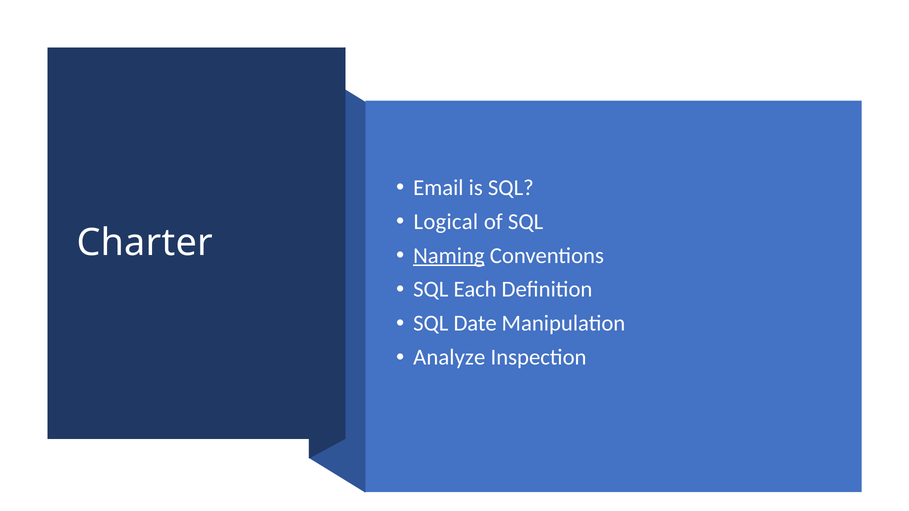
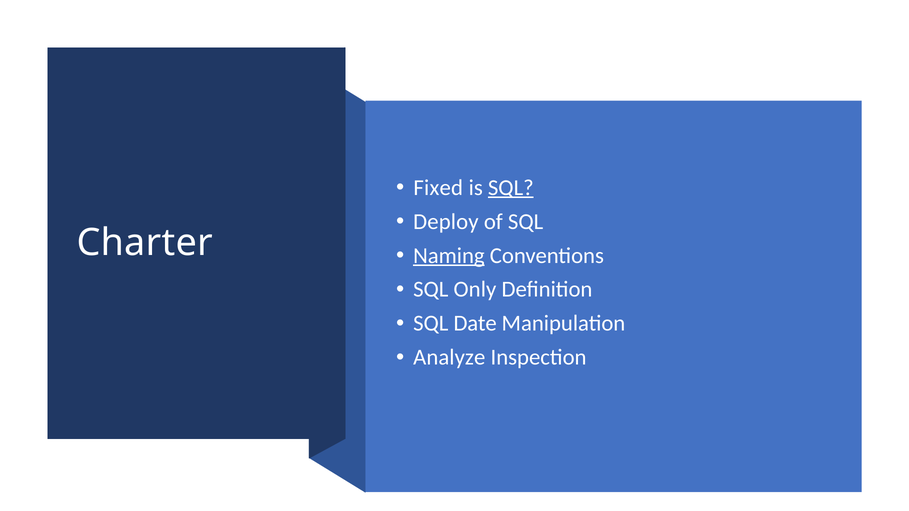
Email: Email -> Fixed
SQL at (511, 188) underline: none -> present
Logical: Logical -> Deploy
Each: Each -> Only
